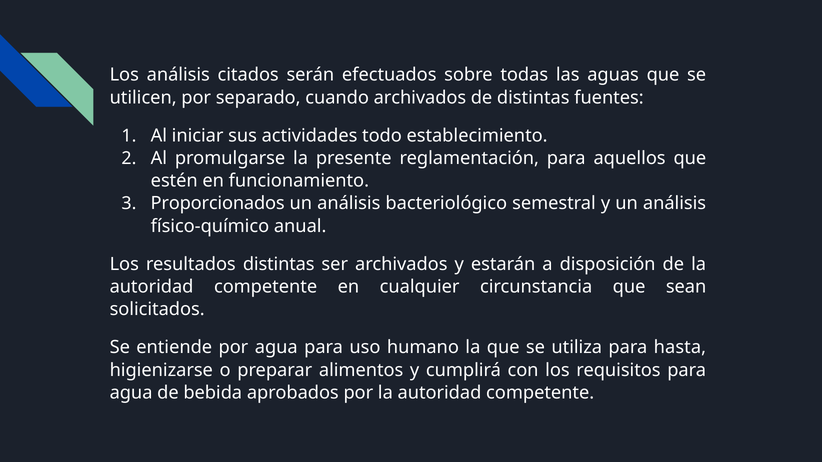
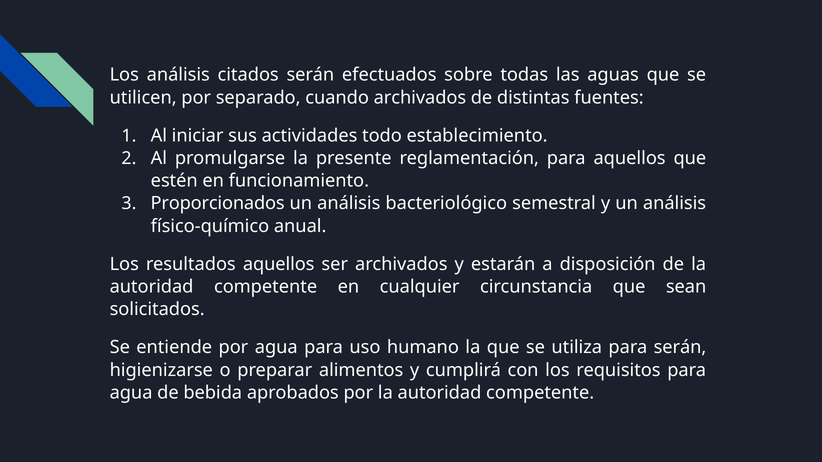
resultados distintas: distintas -> aquellos
para hasta: hasta -> serán
